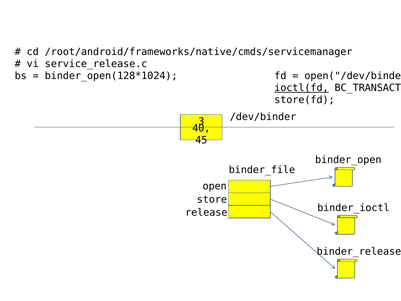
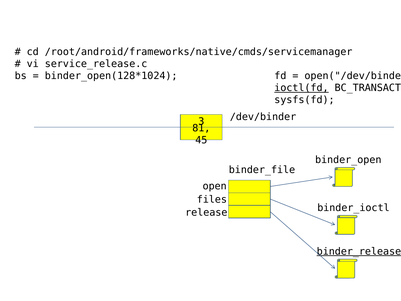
store(fd: store(fd -> sysfs(fd
40: 40 -> 81
store: store -> files
binder_release underline: none -> present
